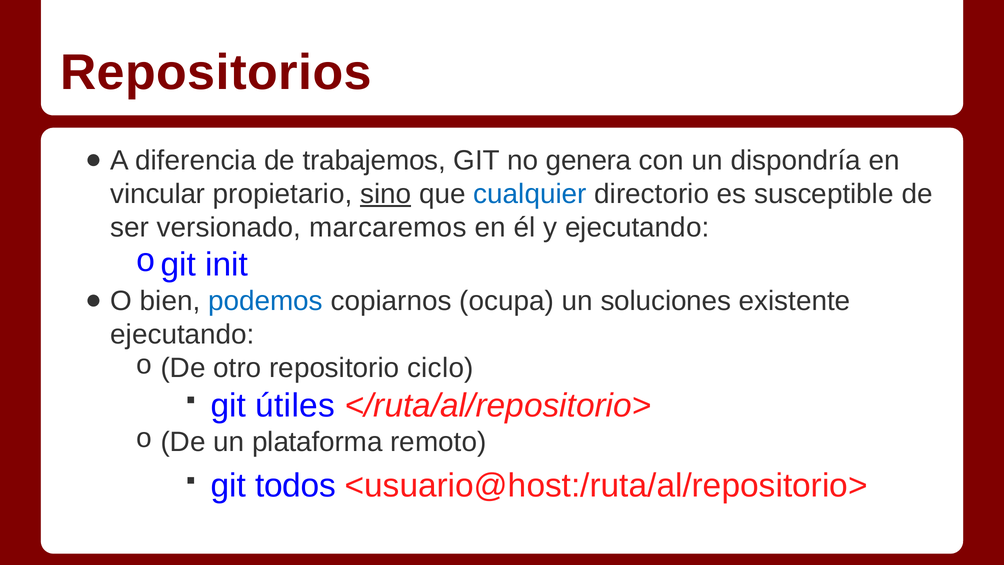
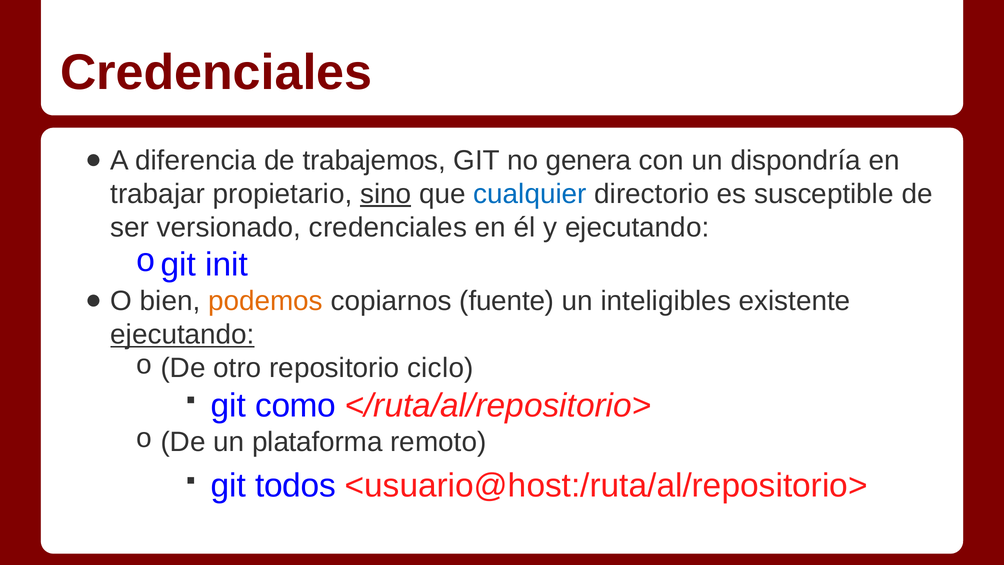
Repositorios at (216, 73): Repositorios -> Credenciales
vincular: vincular -> trabajar
versionado marcaremos: marcaremos -> credenciales
podemos colour: blue -> orange
ocupa: ocupa -> fuente
soluciones: soluciones -> inteligibles
ejecutando at (183, 335) underline: none -> present
útiles: útiles -> como
